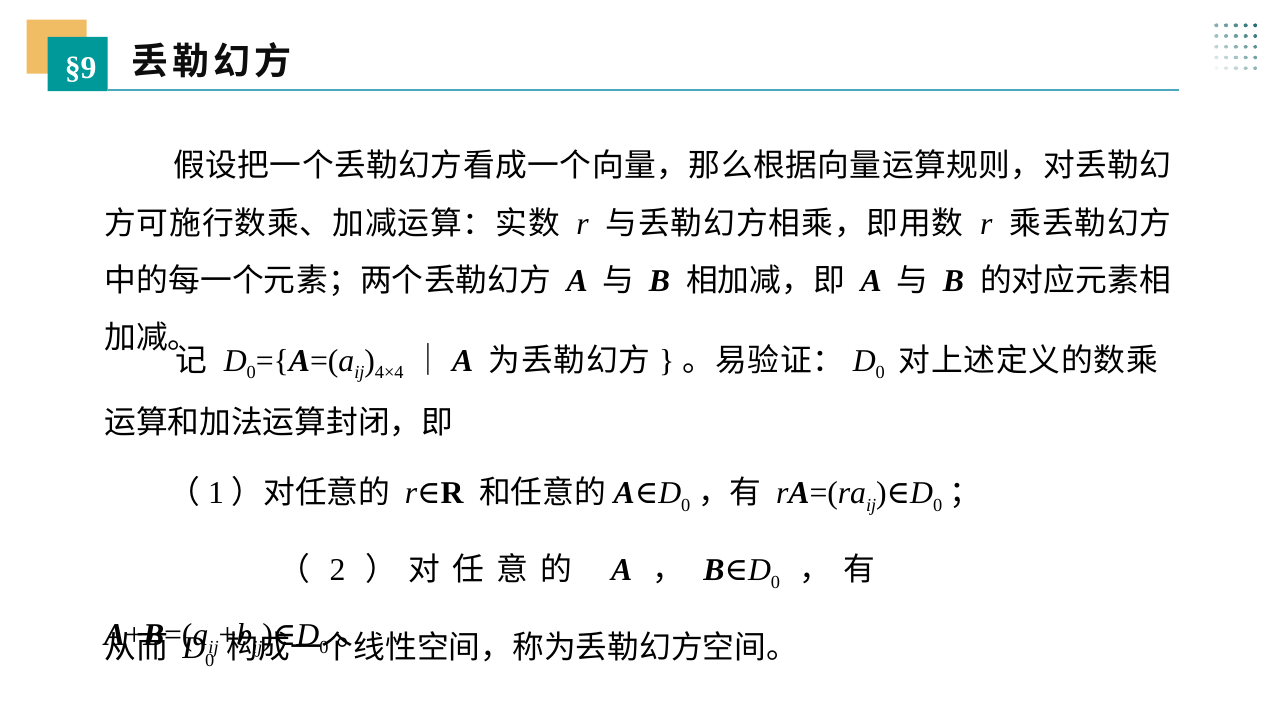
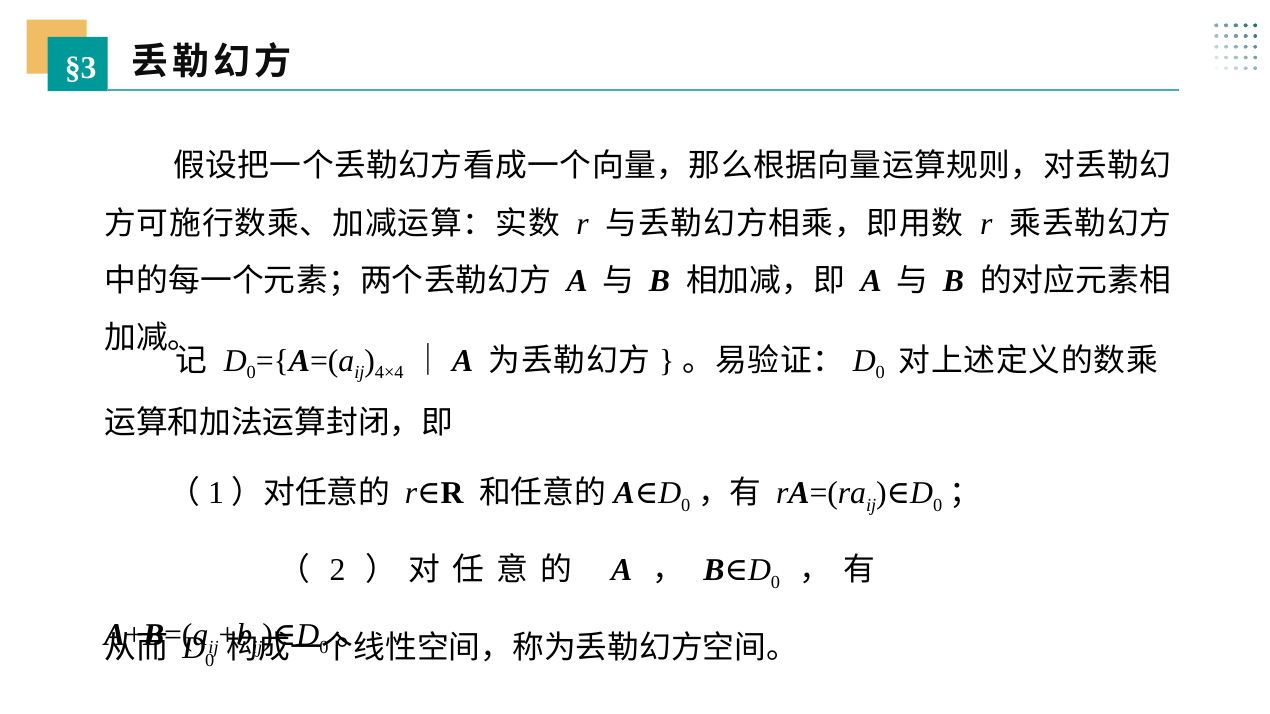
§9: §9 -> §3
